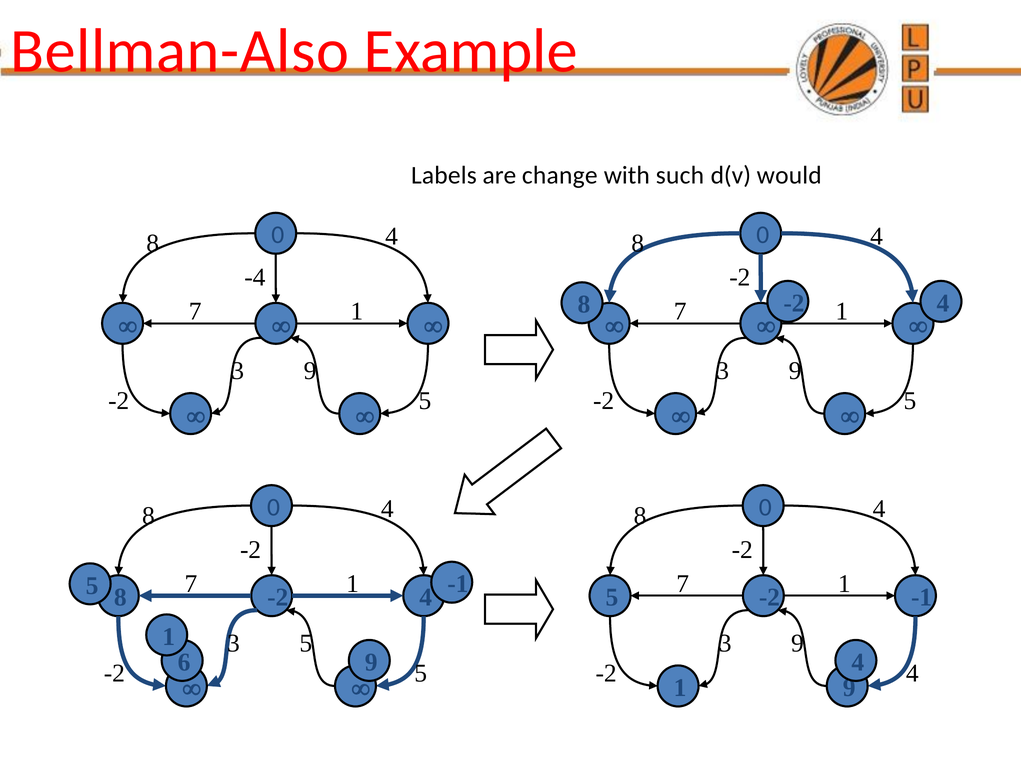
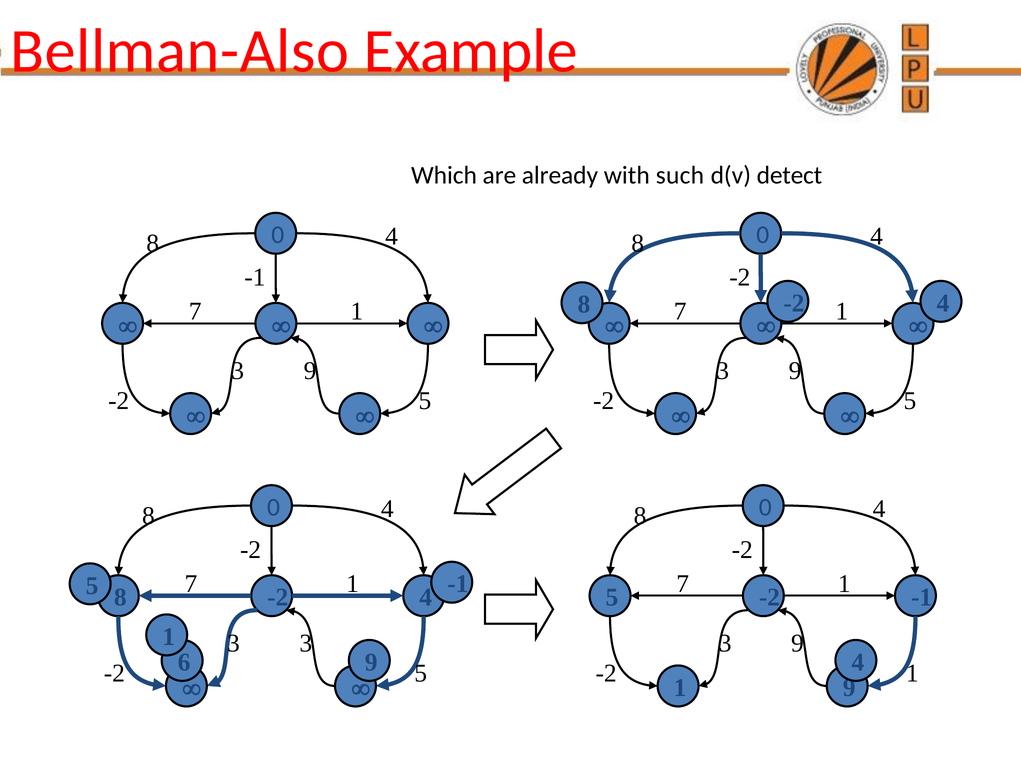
Labels: Labels -> Which
change: change -> already
would: would -> detect
-4 at (255, 277): -4 -> -1
3 5: 5 -> 3
4 at (912, 673): 4 -> 1
